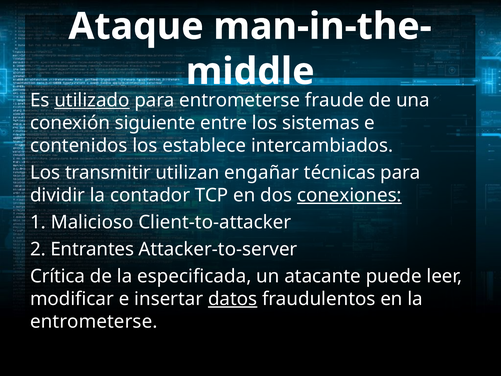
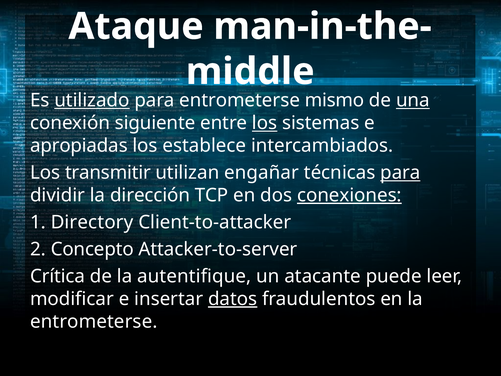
fraude: fraude -> mismo
una underline: none -> present
los at (265, 123) underline: none -> present
contenidos: contenidos -> apropiadas
para at (400, 173) underline: none -> present
contador: contador -> dirección
Malicioso: Malicioso -> Directory
Entrantes: Entrantes -> Concepto
especificada: especificada -> autentifique
